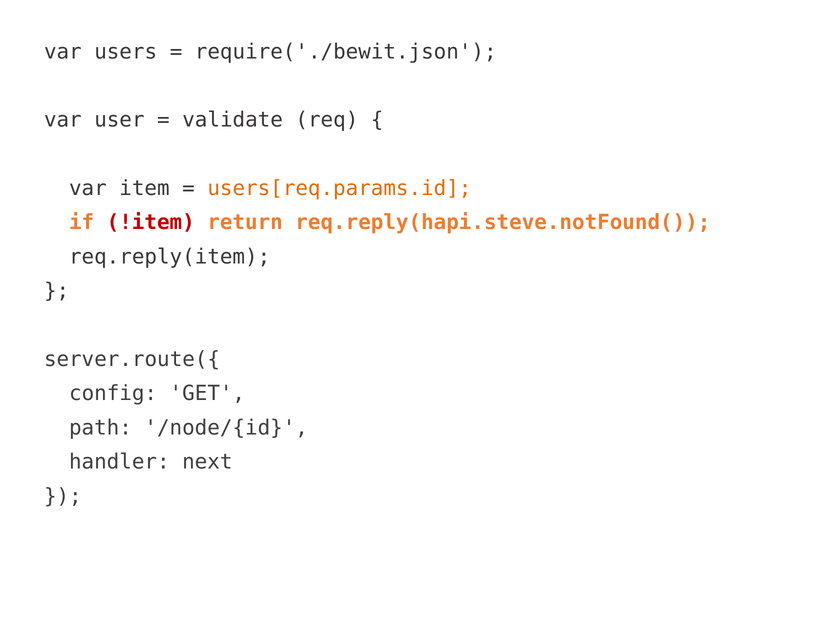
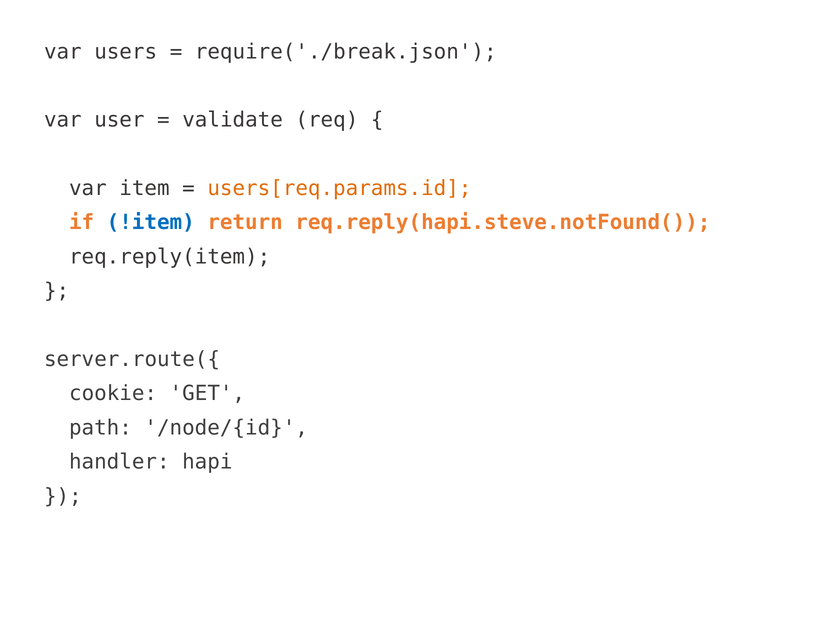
require('./bewit.json: require('./bewit.json -> require('./break.json
!item colour: red -> blue
config: config -> cookie
next: next -> hapi
